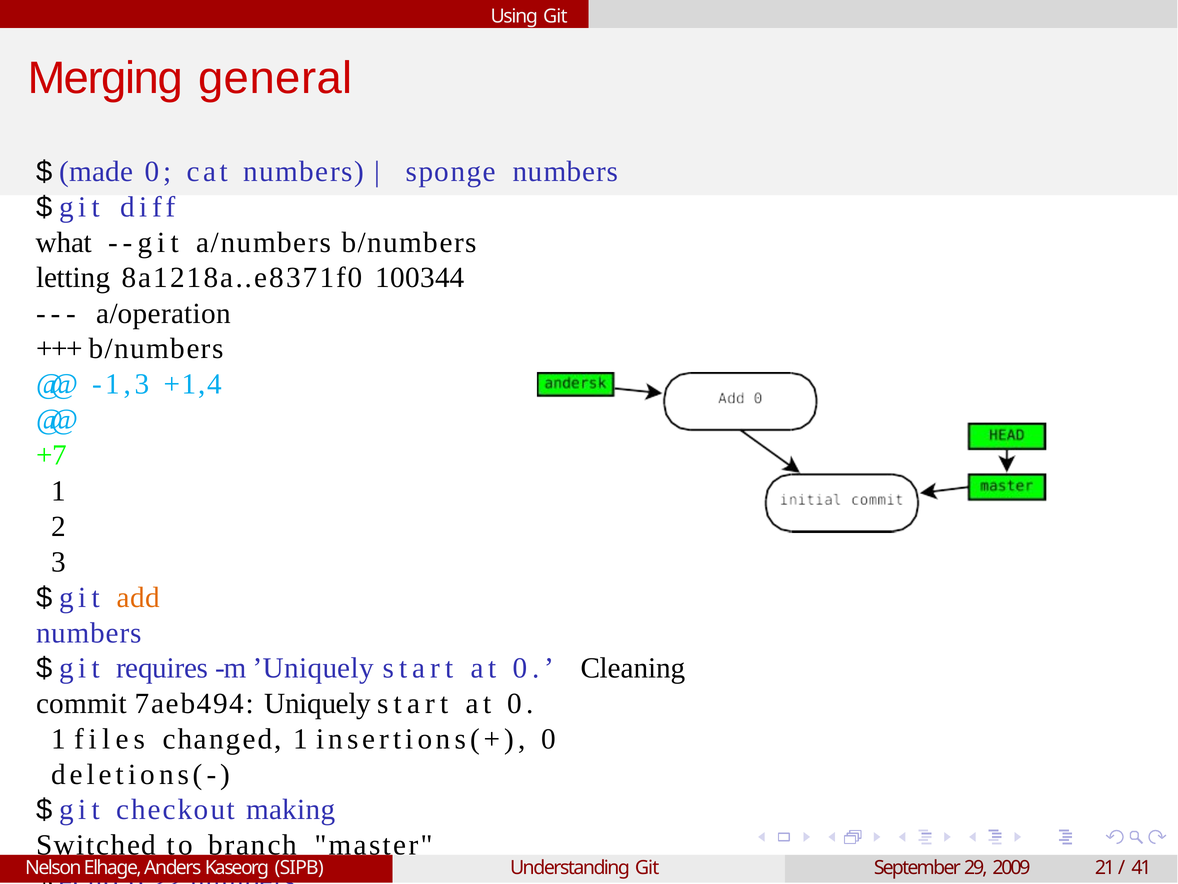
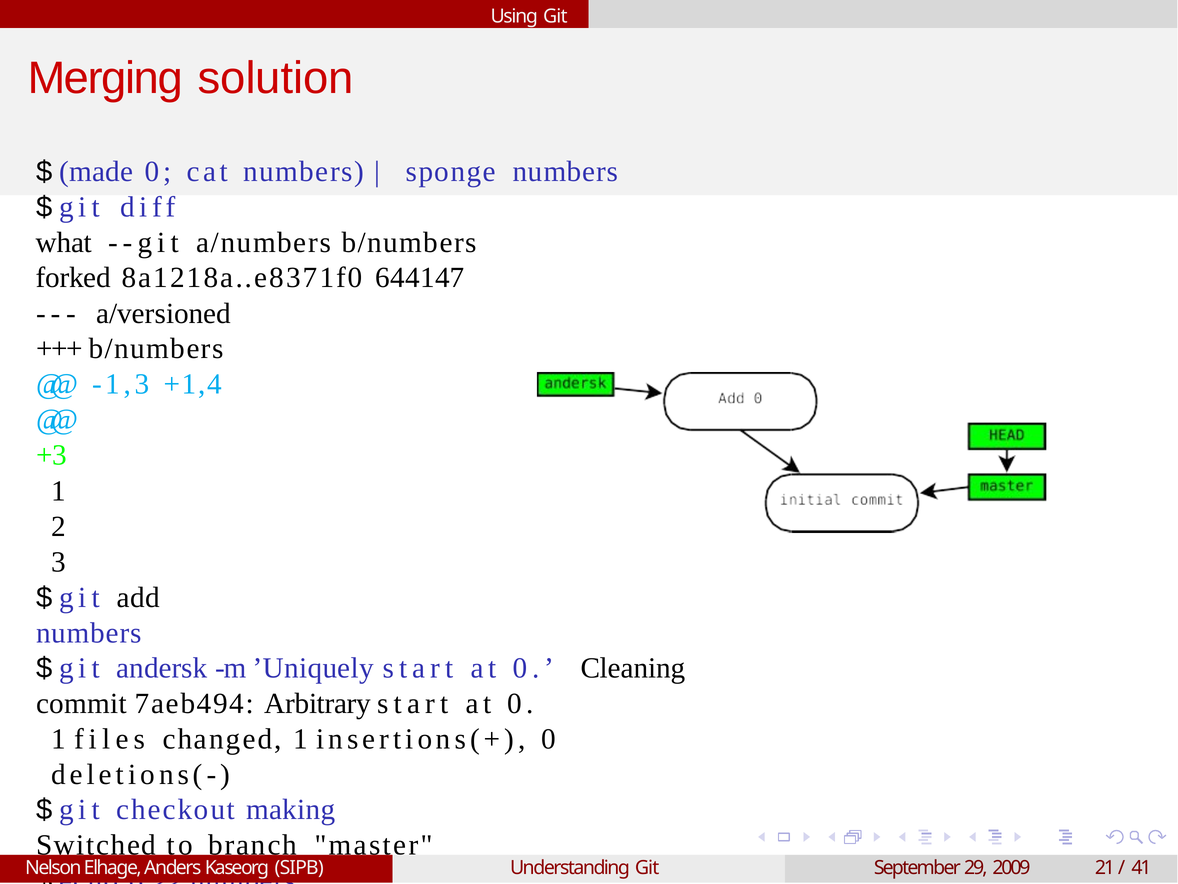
general: general -> solution
letting: letting -> forked
100344: 100344 -> 644147
a/operation: a/operation -> a/versioned
+7: +7 -> +3
add colour: orange -> black
requires: requires -> andersk
Uniquely: Uniquely -> Arbitrary
